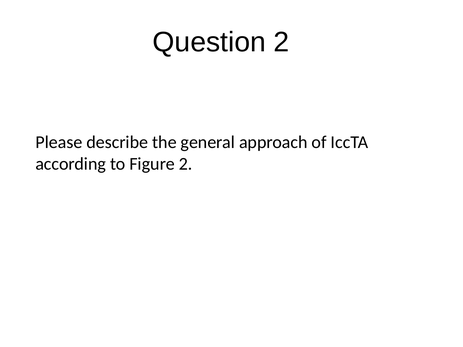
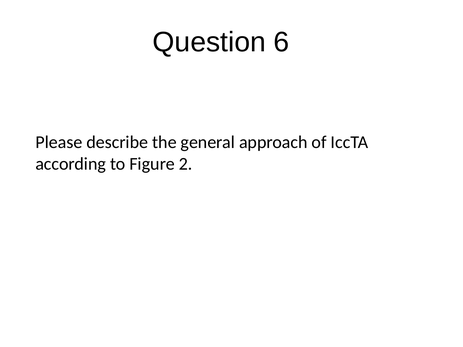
Question 2: 2 -> 6
